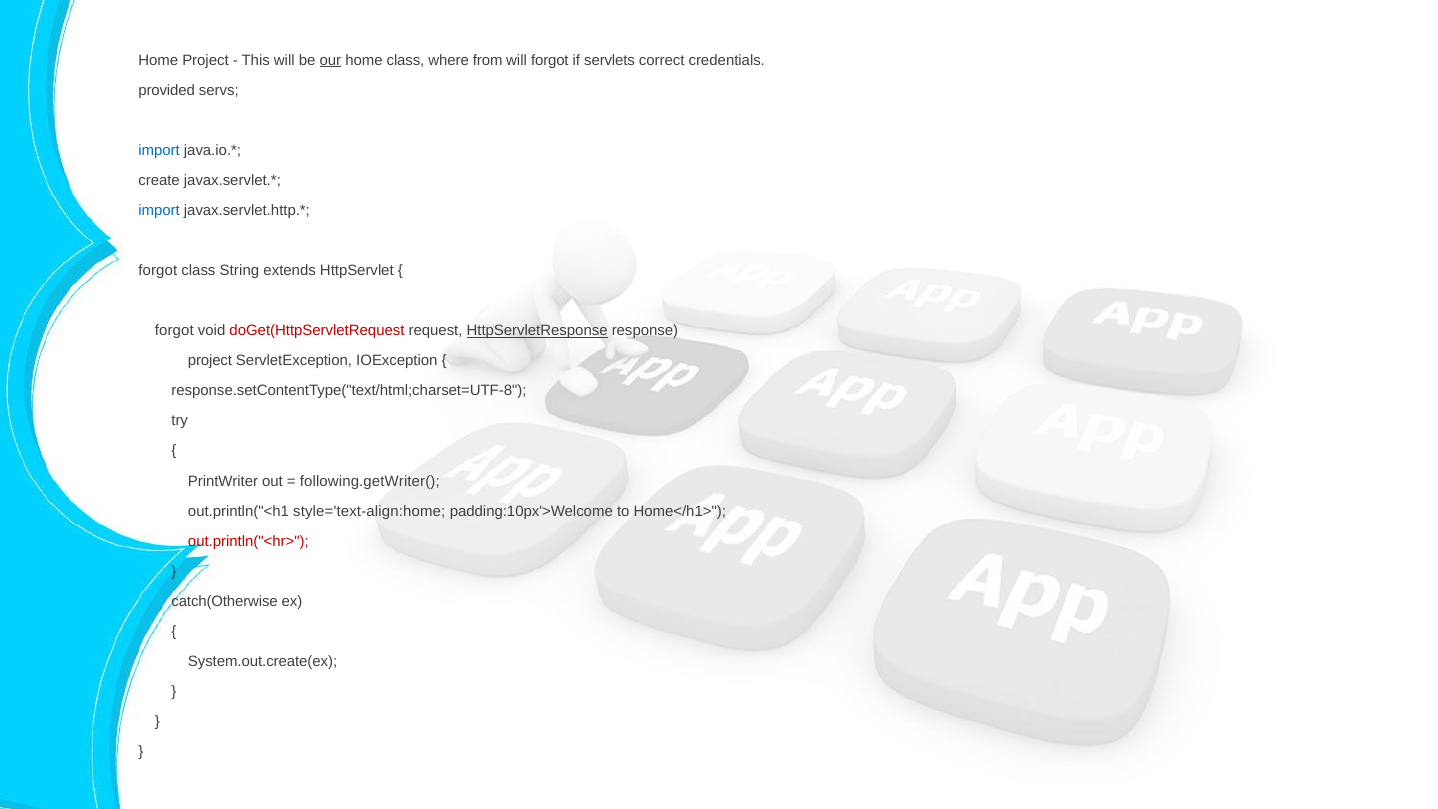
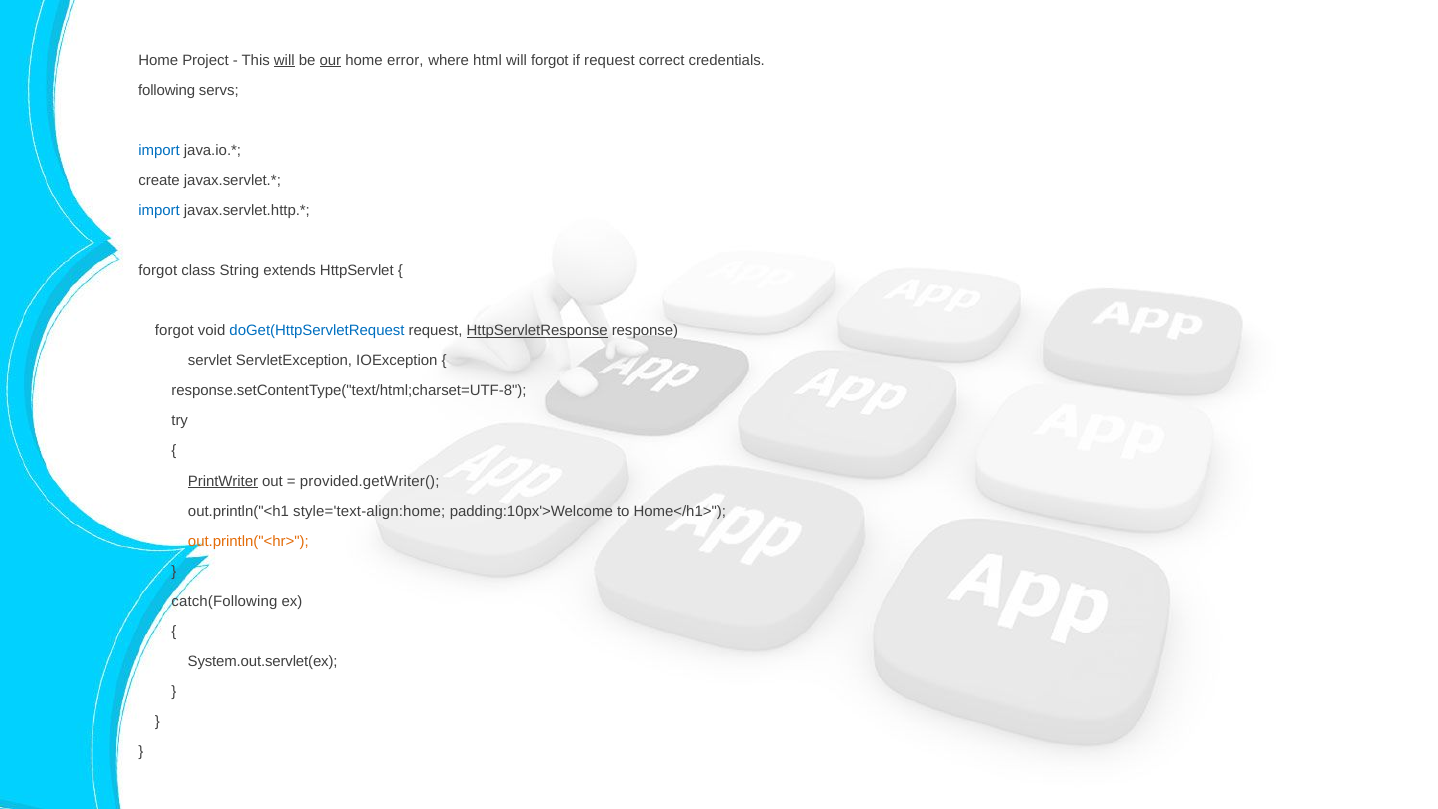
will at (284, 60) underline: none -> present
home class: class -> error
from: from -> html
if servlets: servlets -> request
provided: provided -> following
doGet(HttpServletRequest colour: red -> blue
project at (210, 361): project -> servlet
PrintWriter underline: none -> present
following.getWriter(: following.getWriter( -> provided.getWriter(
out.println("<hr> colour: red -> orange
catch(Otherwise: catch(Otherwise -> catch(Following
System.out.create(ex: System.out.create(ex -> System.out.servlet(ex
